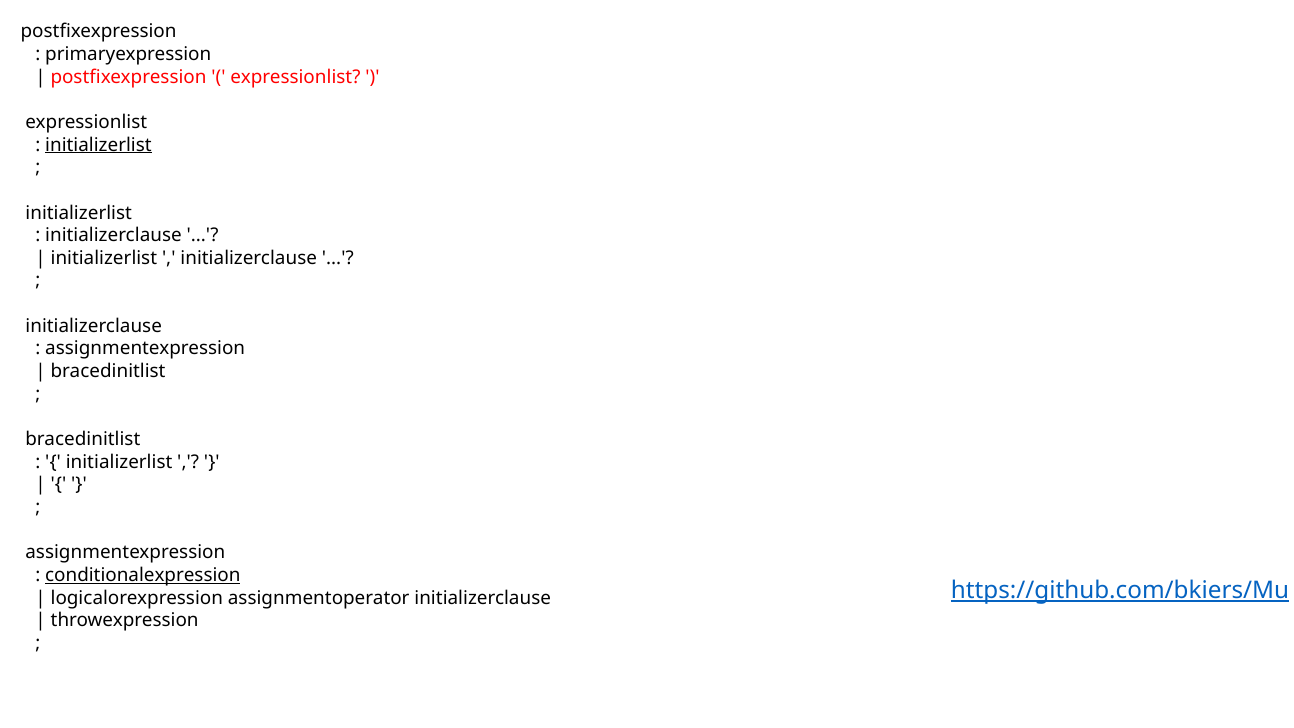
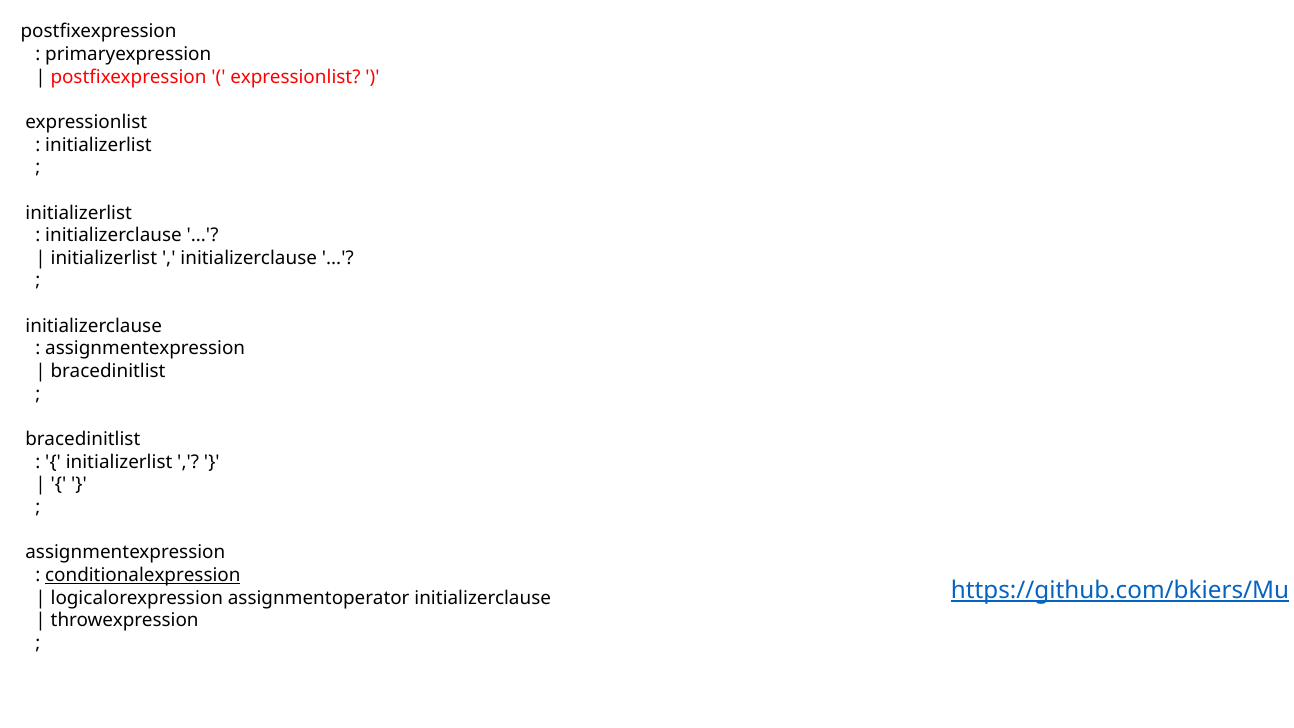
initializerlist at (98, 145) underline: present -> none
